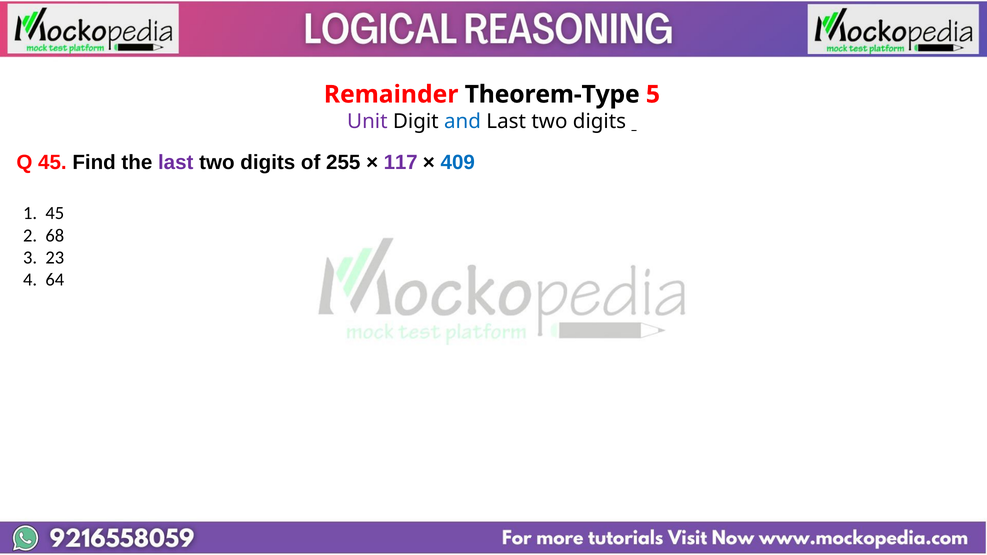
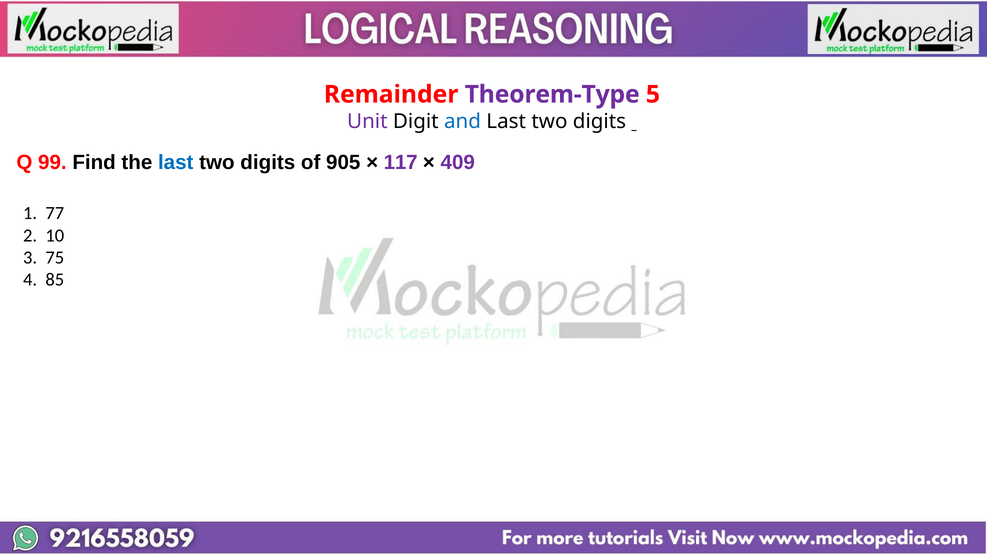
Theorem-Type colour: black -> purple
Q 45: 45 -> 99
last at (176, 162) colour: purple -> blue
255: 255 -> 905
409 colour: blue -> purple
1 45: 45 -> 77
68: 68 -> 10
23: 23 -> 75
64: 64 -> 85
